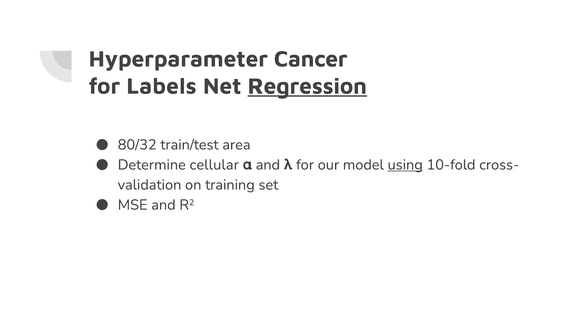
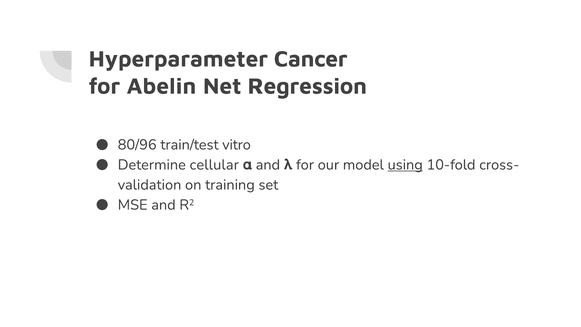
Labels: Labels -> Abelin
Regression underline: present -> none
80/32: 80/32 -> 80/96
area: area -> vitro
